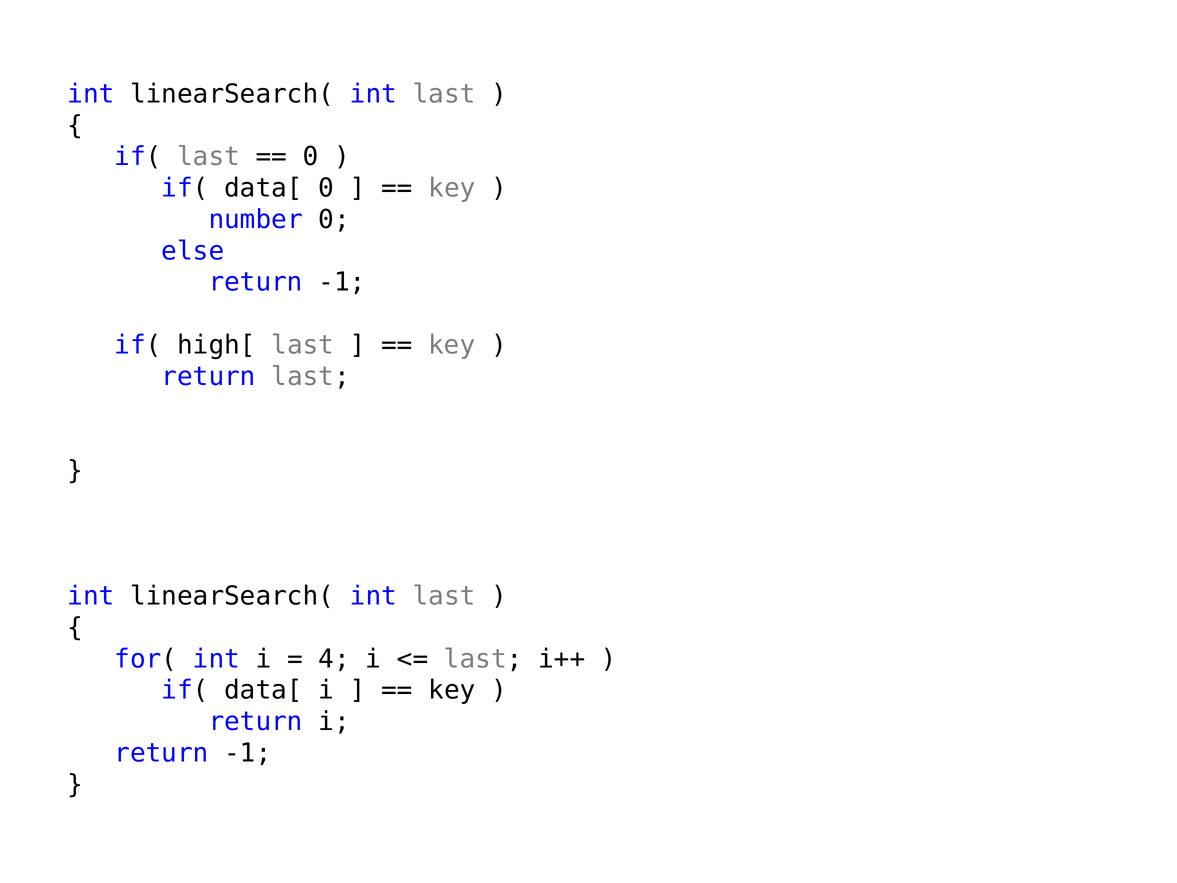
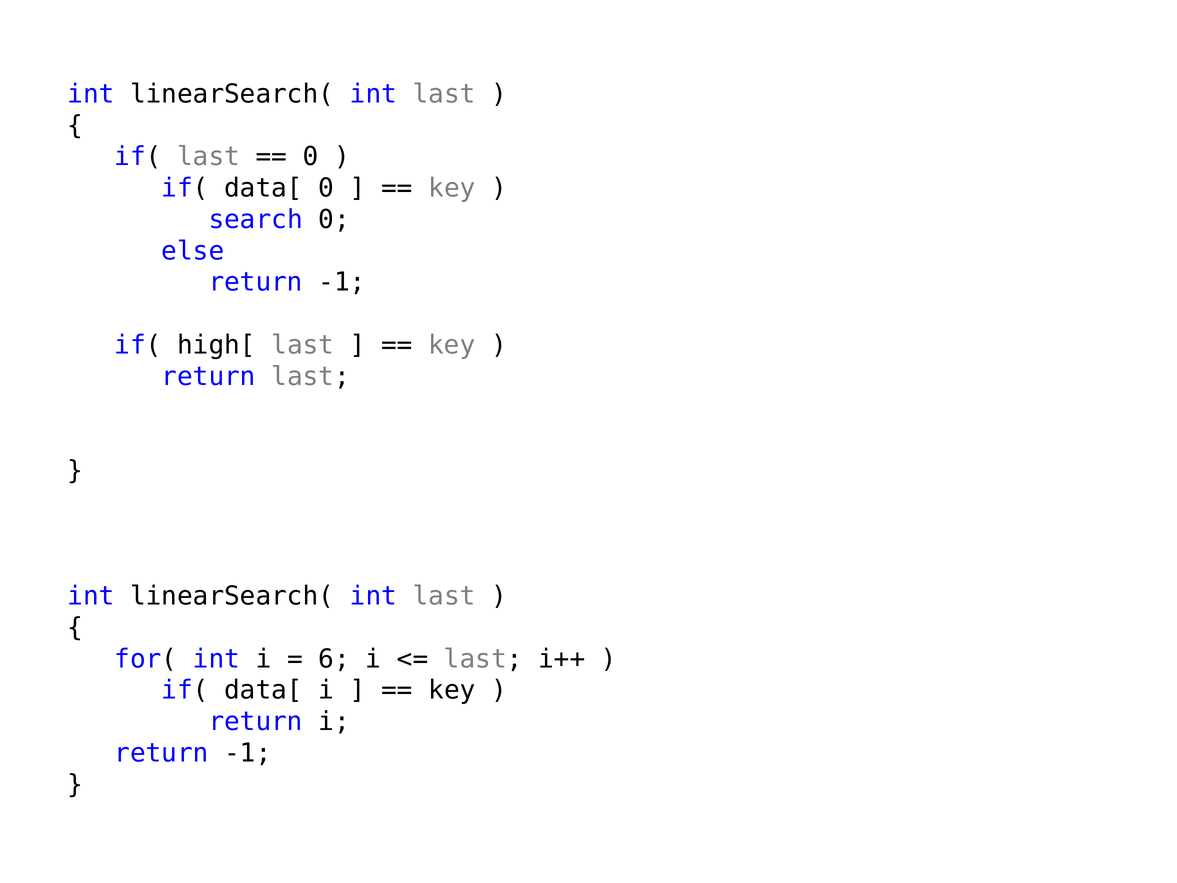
number: number -> search
4: 4 -> 6
